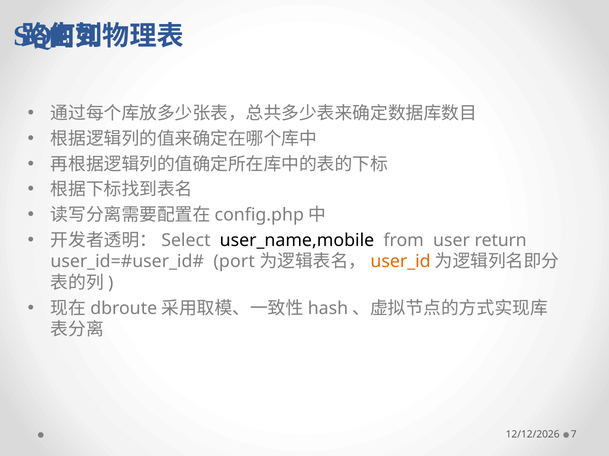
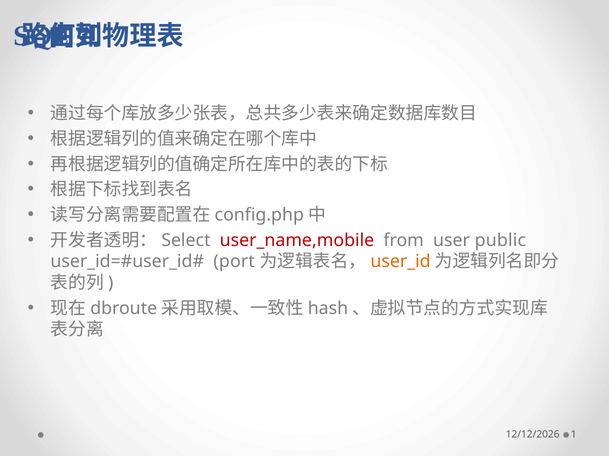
user_name,mobile colour: black -> red
return: return -> public
7: 7 -> 1
